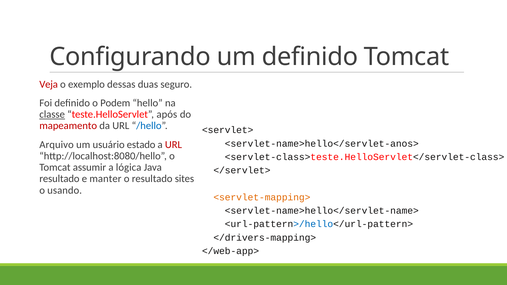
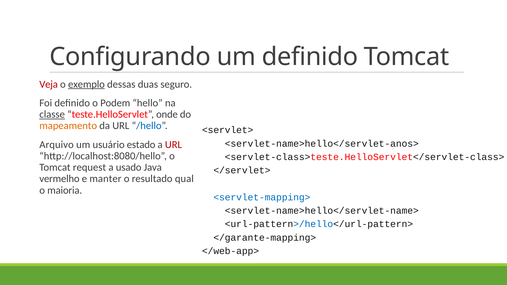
exemplo underline: none -> present
após: após -> onde
mapeamento colour: red -> orange
assumir: assumir -> request
lógica: lógica -> usado
resultado at (59, 179): resultado -> vermelho
sites: sites -> qual
usando: usando -> maioria
<servlet-mapping> colour: orange -> blue
</drivers-mapping>: </drivers-mapping> -> </garante-mapping>
